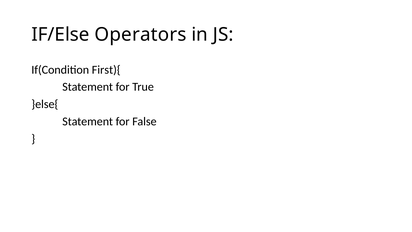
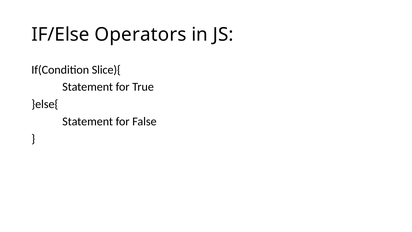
First){: First){ -> Slice){
